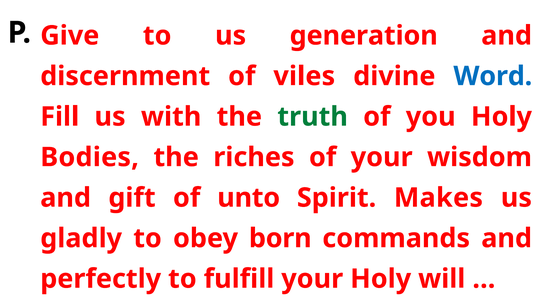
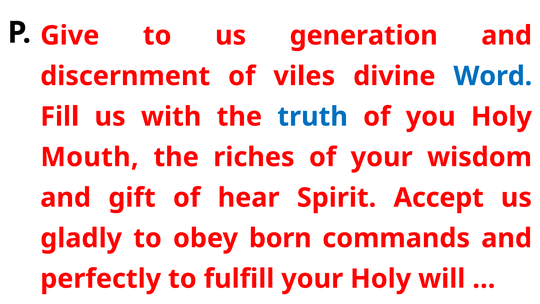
truth colour: green -> blue
Bodies: Bodies -> Mouth
unto: unto -> hear
Makes: Makes -> Accept
